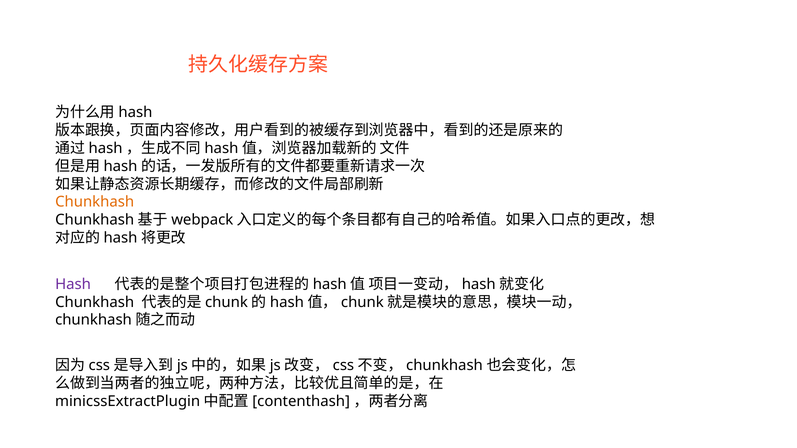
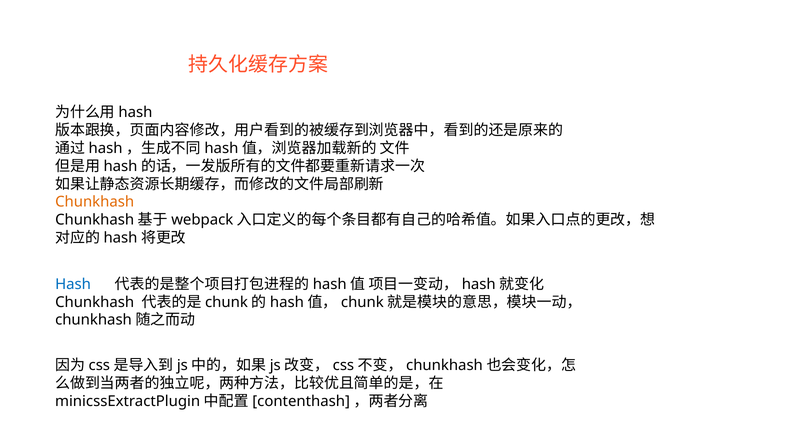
Hash colour: purple -> blue
